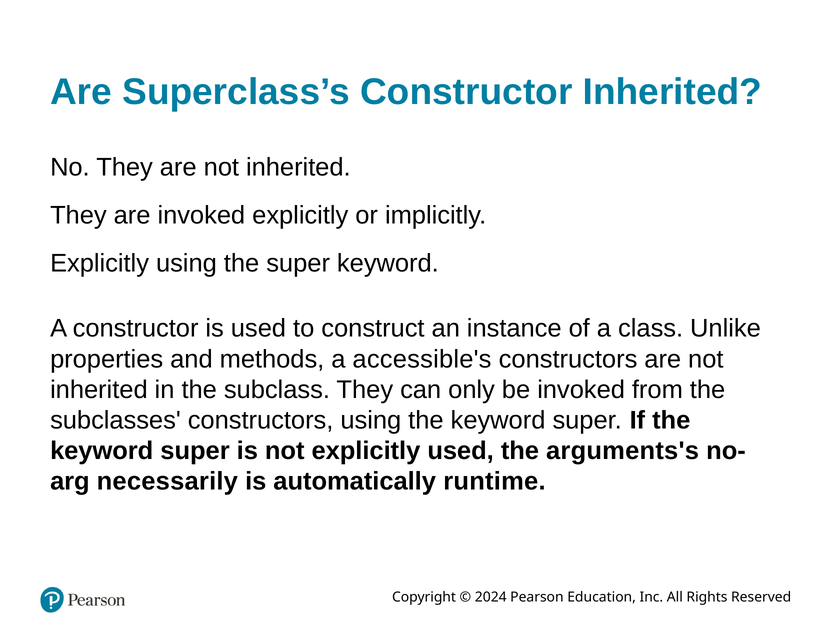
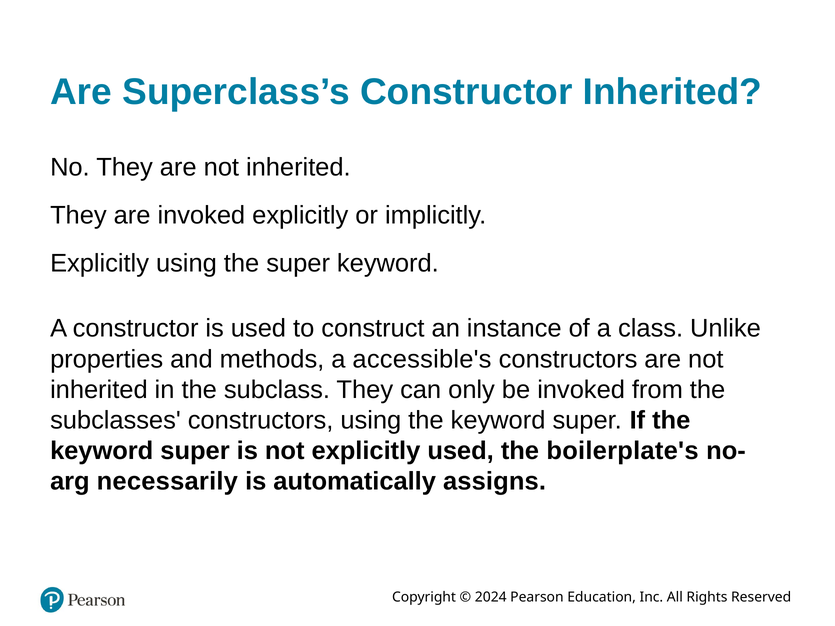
arguments's: arguments's -> boilerplate's
runtime: runtime -> assigns
